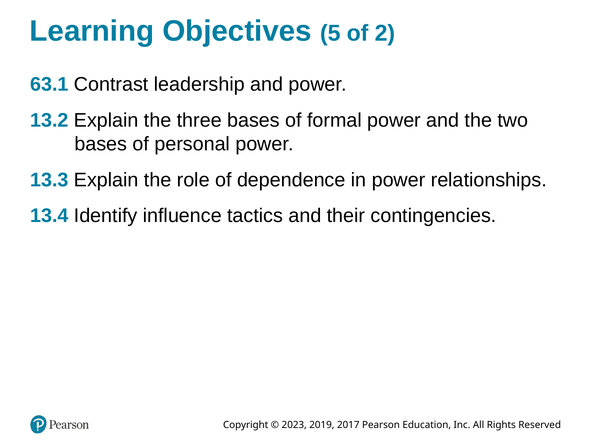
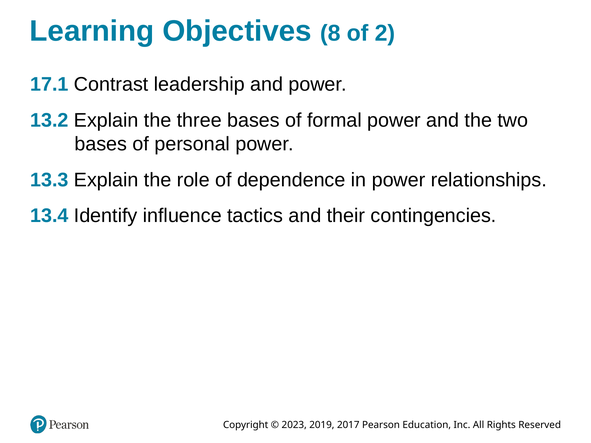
5: 5 -> 8
63.1: 63.1 -> 17.1
